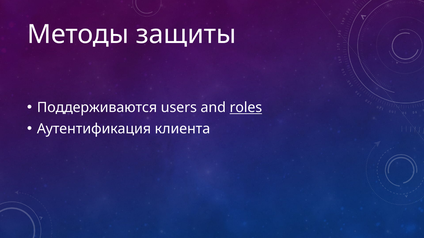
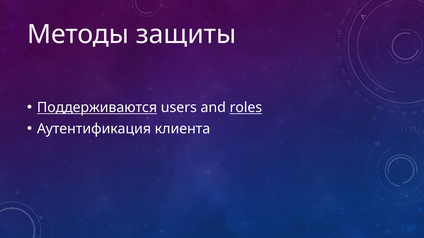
Поддерживаются underline: none -> present
